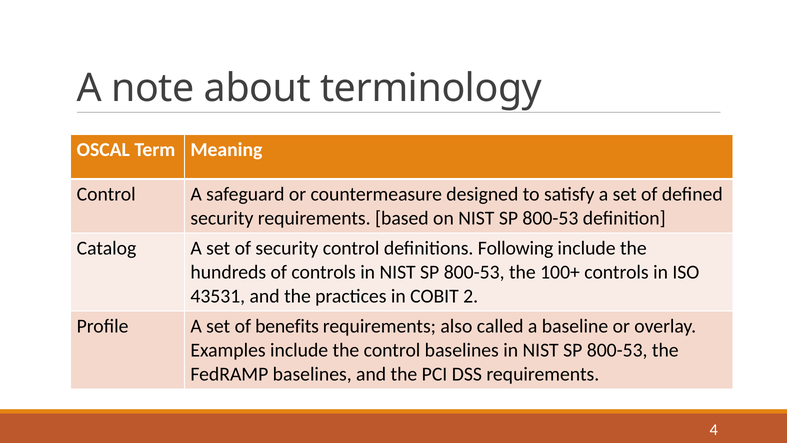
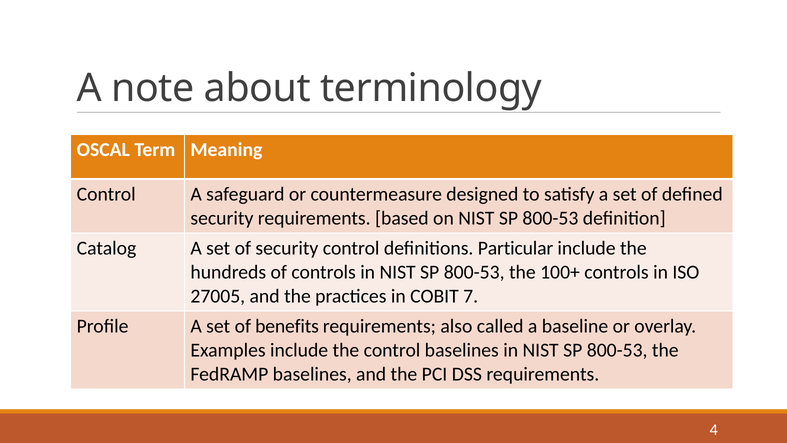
Following: Following -> Particular
43531: 43531 -> 27005
2: 2 -> 7
